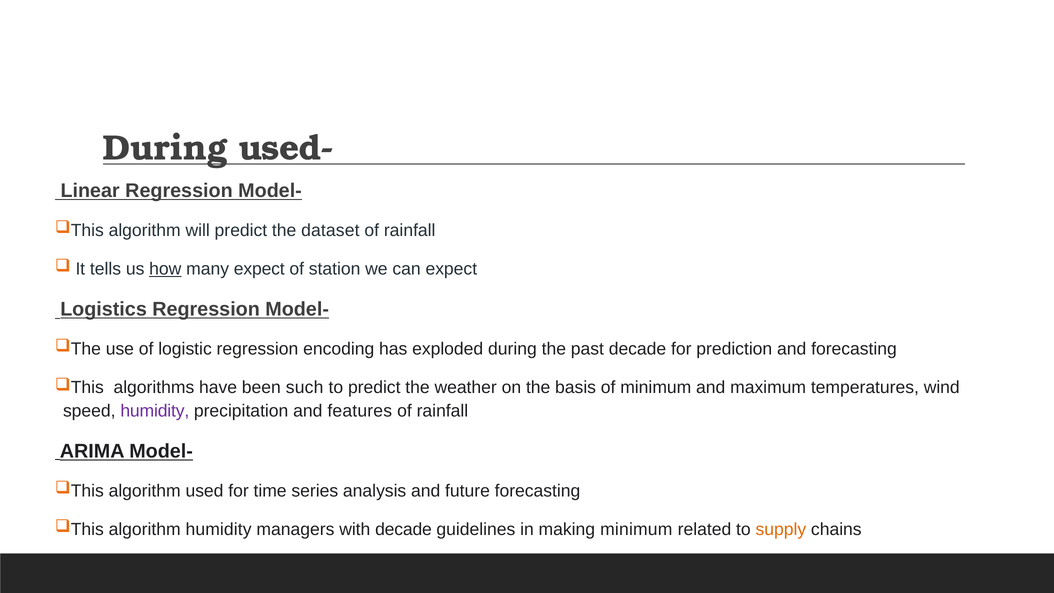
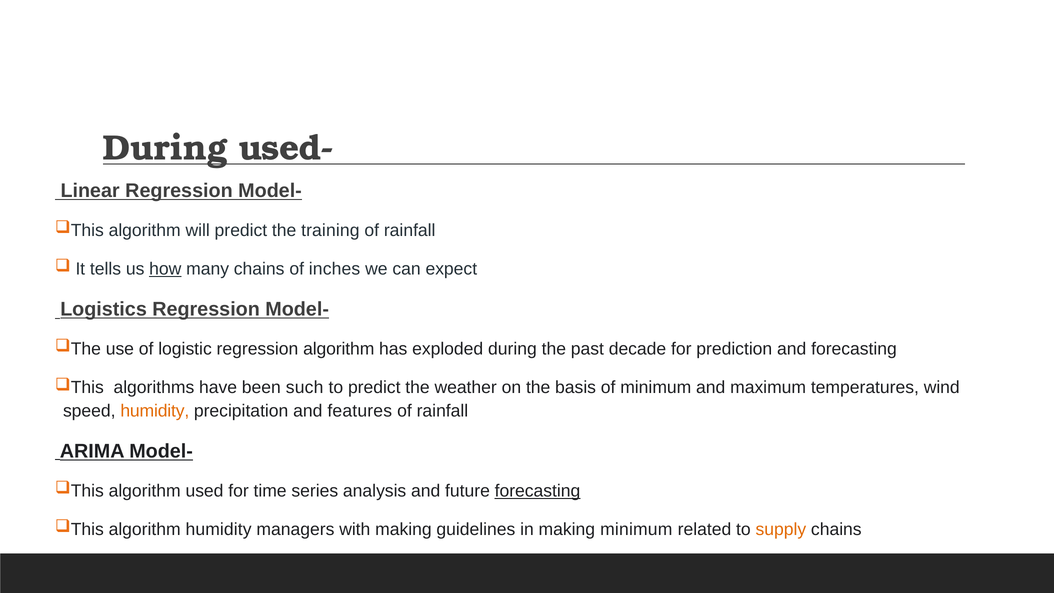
dataset: dataset -> training
many expect: expect -> chains
station: station -> inches
regression encoding: encoding -> algorithm
humidity at (155, 411) colour: purple -> orange
forecasting at (537, 491) underline: none -> present
with decade: decade -> making
